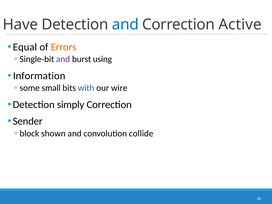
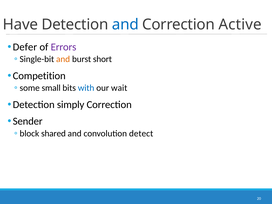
Equal: Equal -> Defer
Errors colour: orange -> purple
and at (63, 59) colour: purple -> orange
using: using -> short
Information: Information -> Competition
wire: wire -> wait
shown: shown -> shared
collide: collide -> detect
